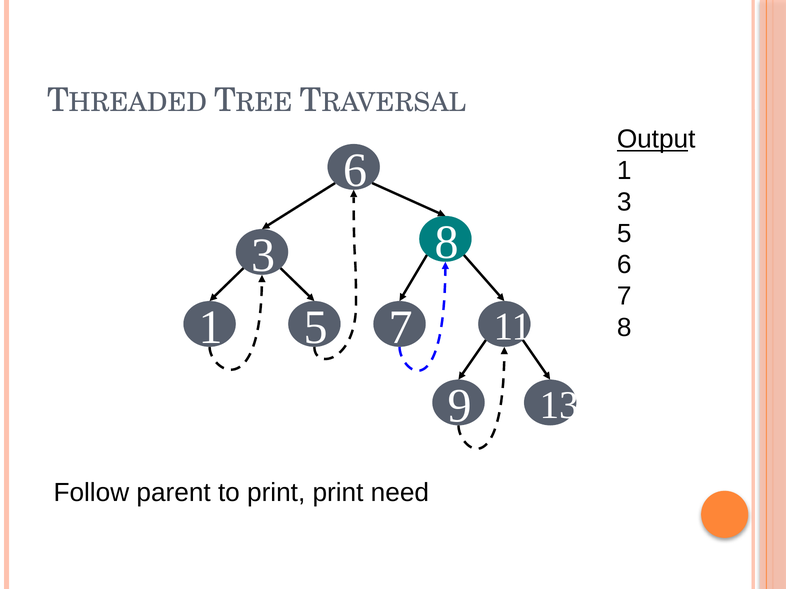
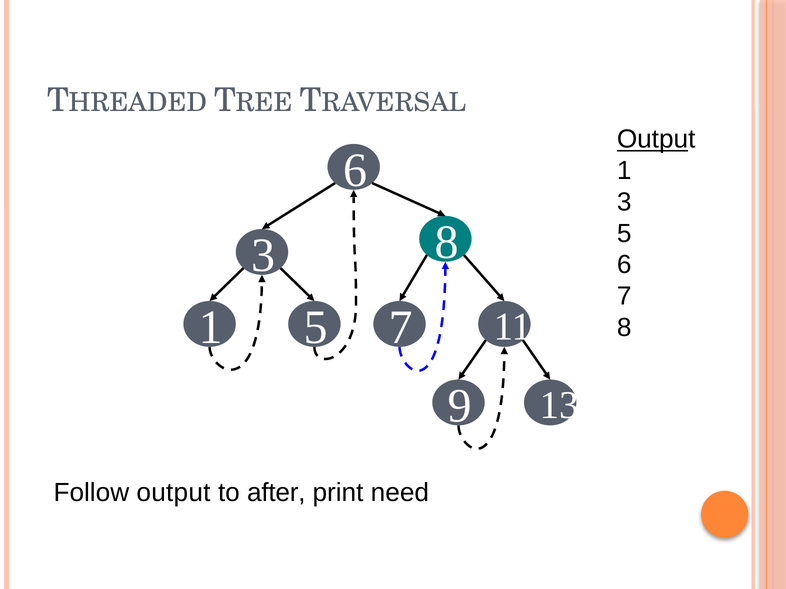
Follow parent: parent -> output
to print: print -> after
